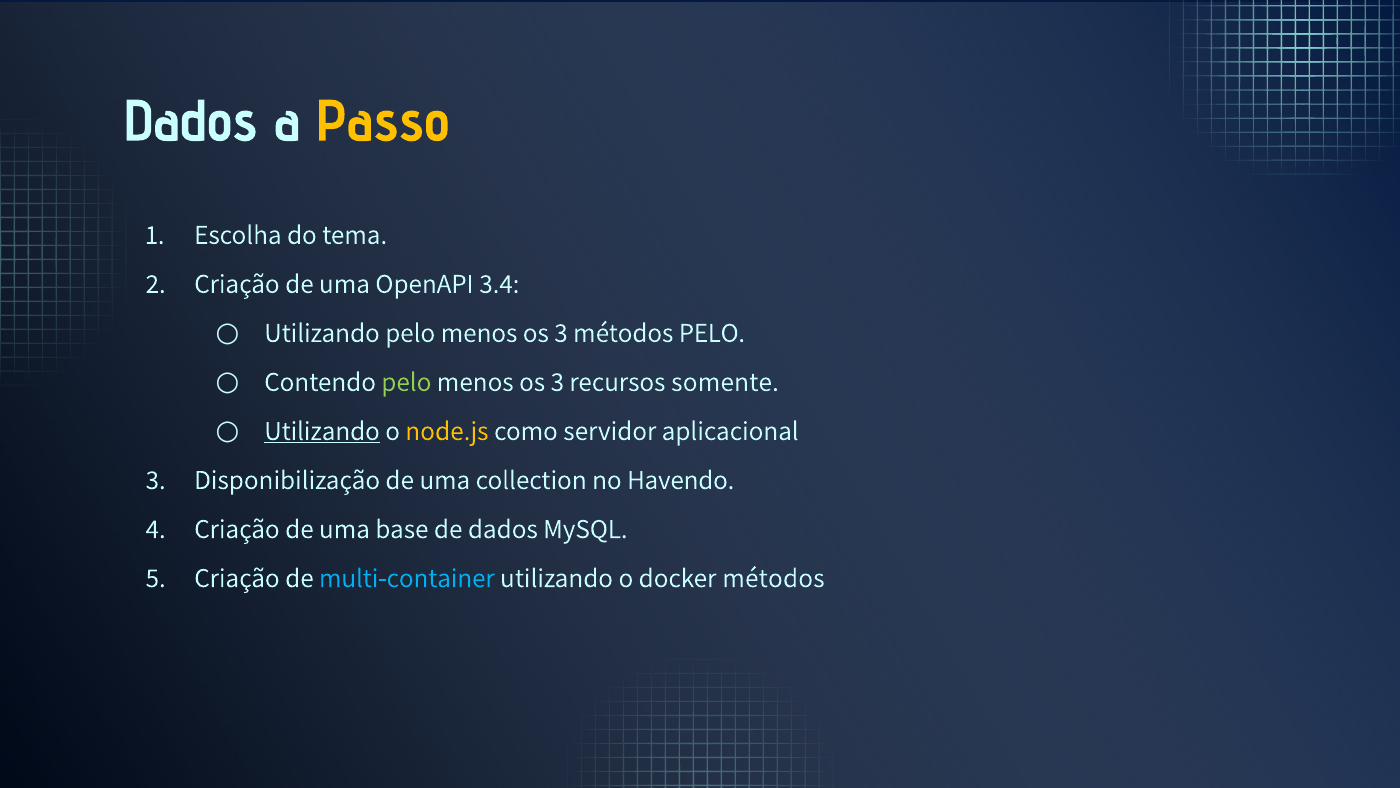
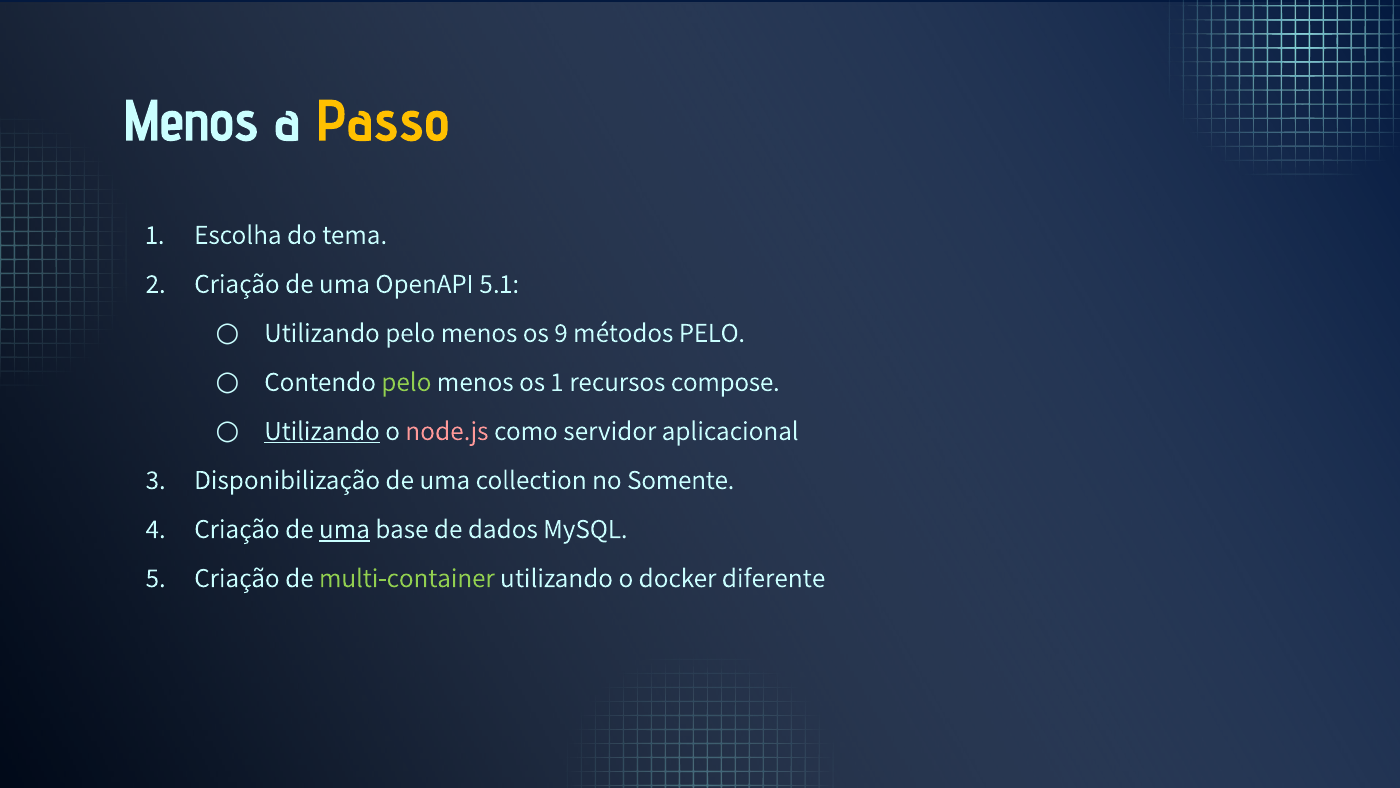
Dados at (191, 121): Dados -> Menos
3.4: 3.4 -> 5.1
3 at (561, 333): 3 -> 9
3 at (557, 382): 3 -> 1
somente: somente -> compose
node.js colour: yellow -> pink
Havendo: Havendo -> Somente
uma at (344, 529) underline: none -> present
multi-container colour: light blue -> light green
docker métodos: métodos -> diferente
